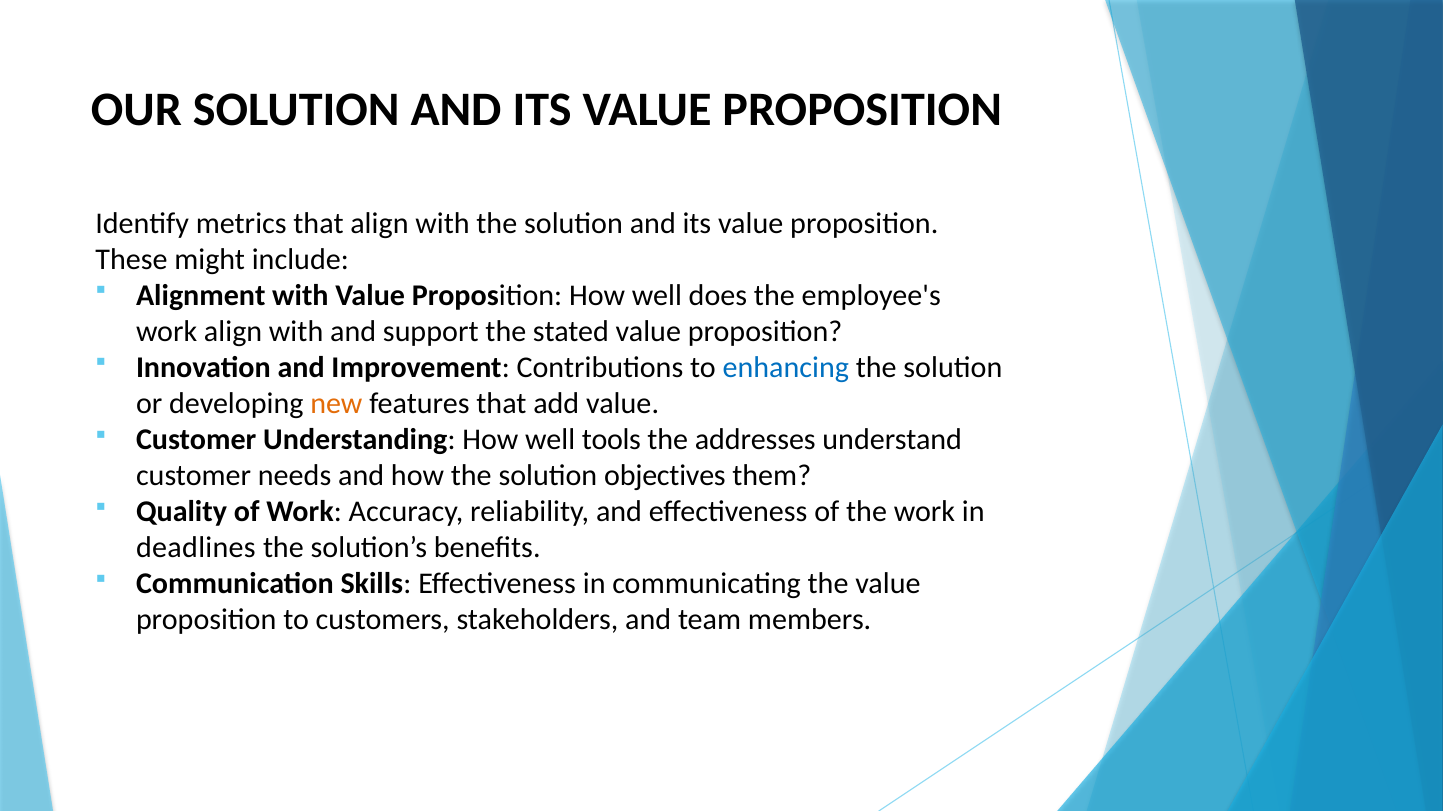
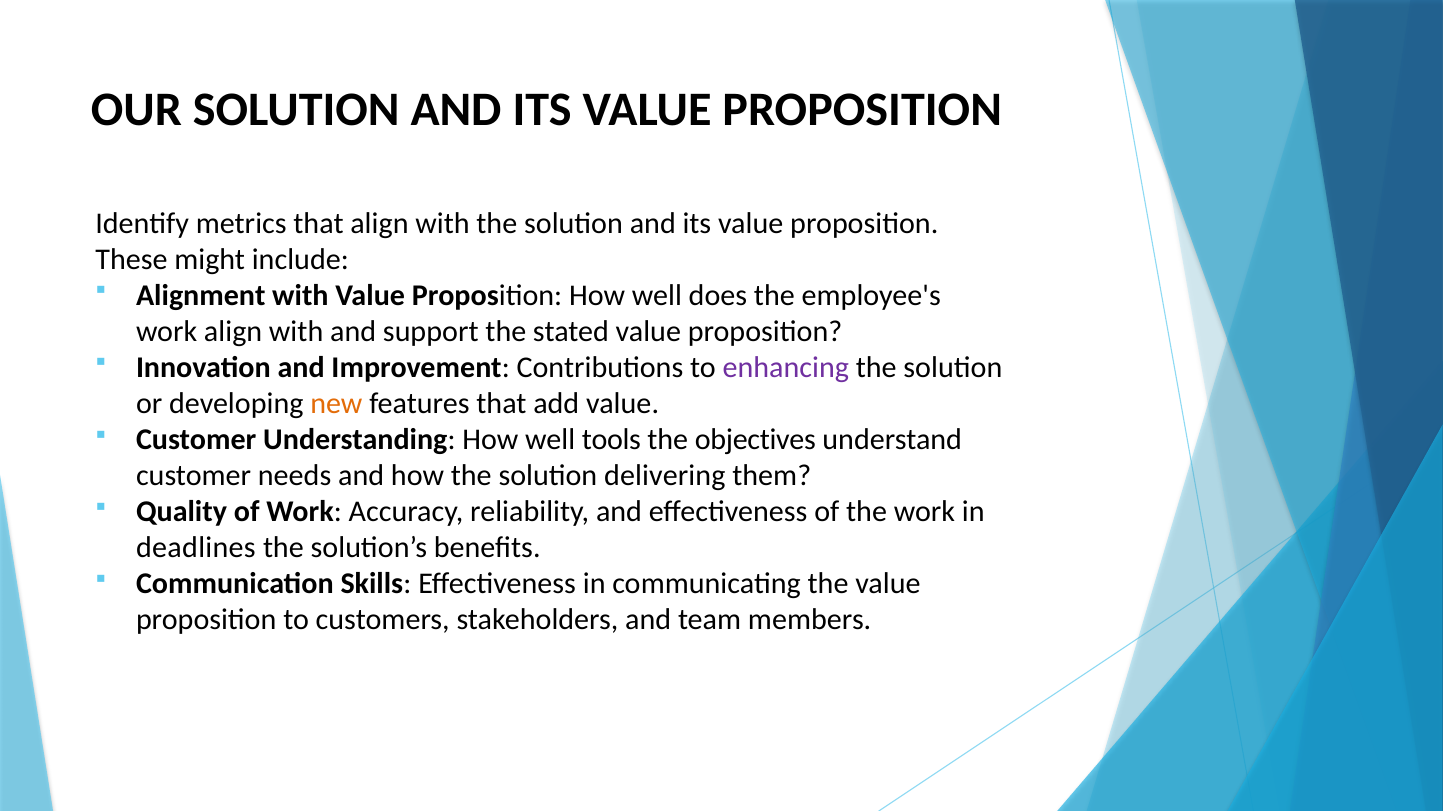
enhancing colour: blue -> purple
addresses: addresses -> objectives
objectives: objectives -> delivering
